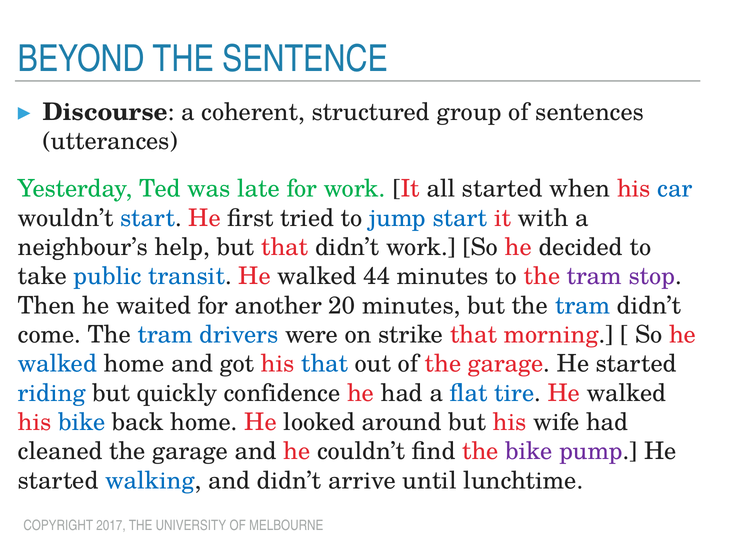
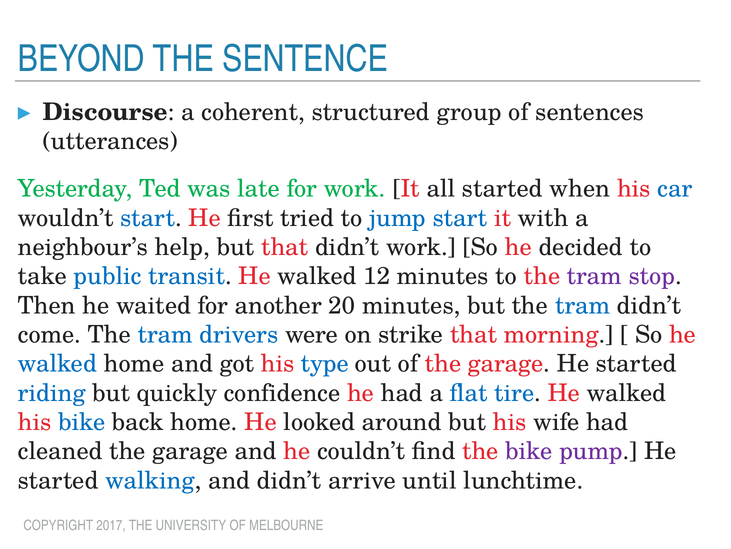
44: 44 -> 12
his that: that -> type
